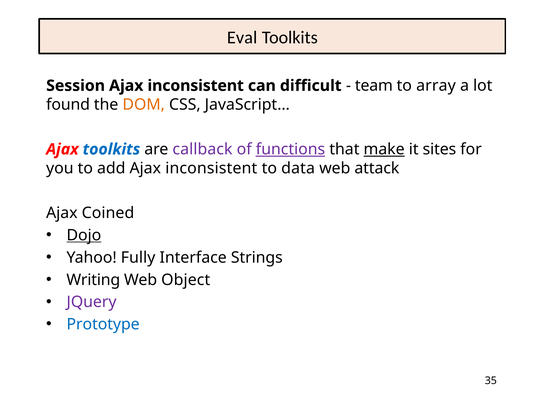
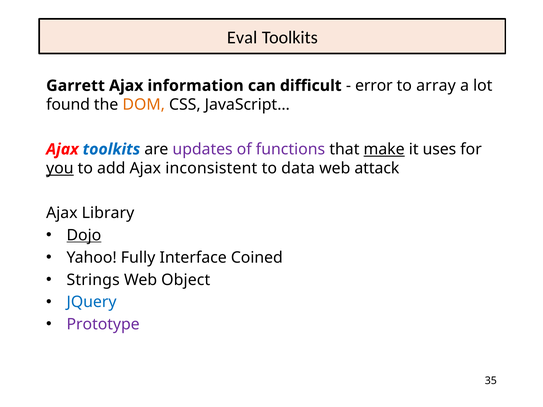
Session: Session -> Garrett
inconsistent at (196, 86): inconsistent -> information
team: team -> error
callback: callback -> updates
functions underline: present -> none
sites: sites -> uses
you underline: none -> present
Coined: Coined -> Library
Strings: Strings -> Coined
Writing: Writing -> Strings
JQuery colour: purple -> blue
Prototype colour: blue -> purple
